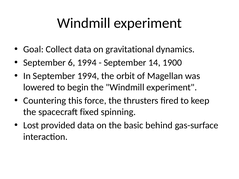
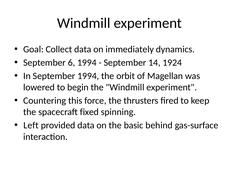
gravitational: gravitational -> immediately
1900: 1900 -> 1924
Lost: Lost -> Left
